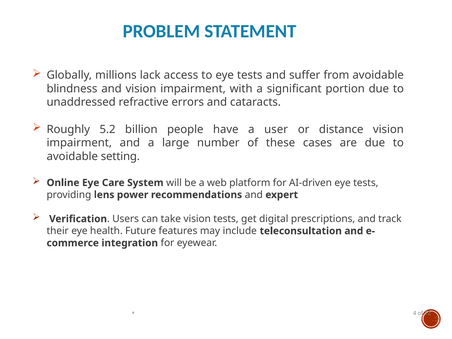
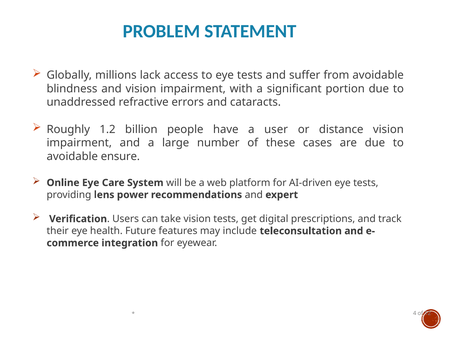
5.2: 5.2 -> 1.2
setting: setting -> ensure
